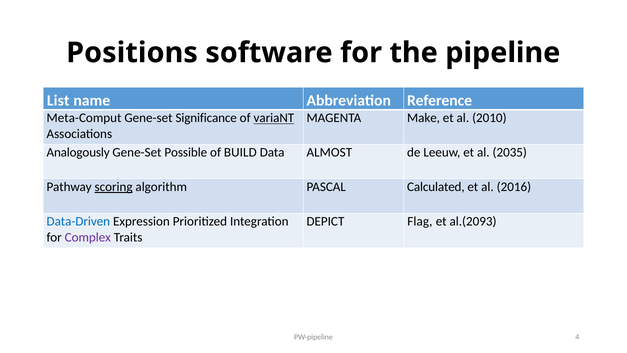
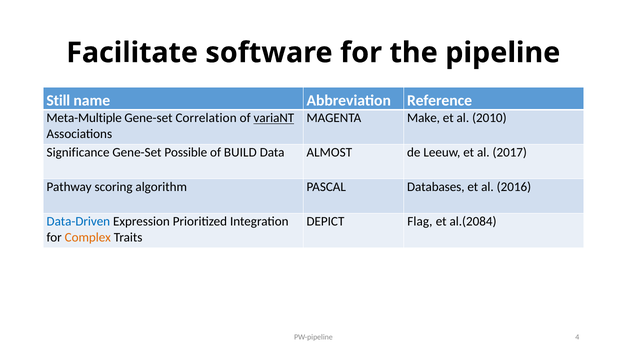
Positions: Positions -> Facilitate
List: List -> Still
Meta-Comput: Meta-Comput -> Meta-Multiple
Significance: Significance -> Correlation
Analogously: Analogously -> Significance
2035: 2035 -> 2017
scoring underline: present -> none
Calculated: Calculated -> Databases
al.(2093: al.(2093 -> al.(2084
Complex colour: purple -> orange
